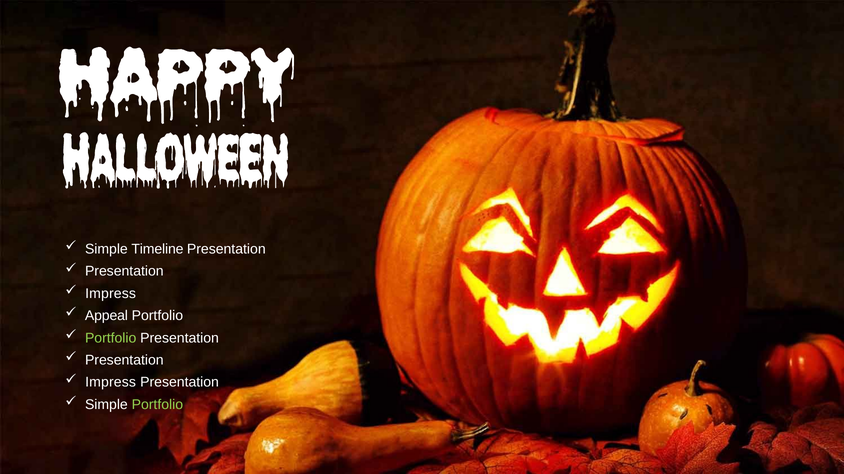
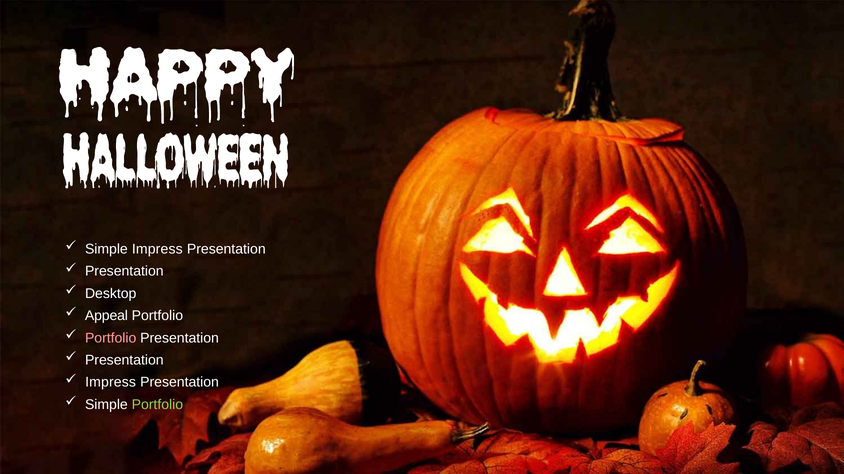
Simple Timeline: Timeline -> Impress
Impress at (111, 294): Impress -> Desktop
Portfolio at (111, 338) colour: light green -> pink
